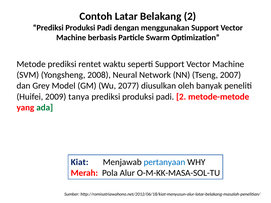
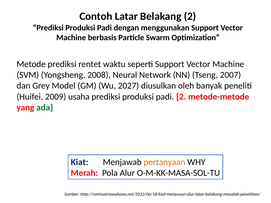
2077: 2077 -> 2027
tanya: tanya -> usaha
pertanyaan colour: blue -> orange
